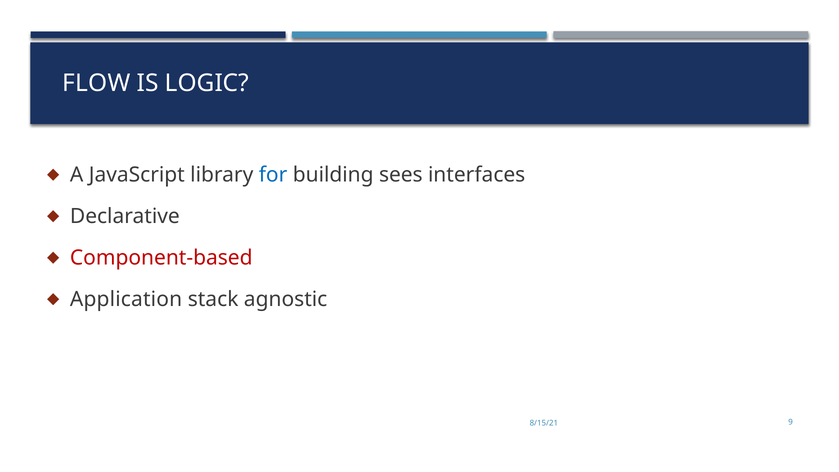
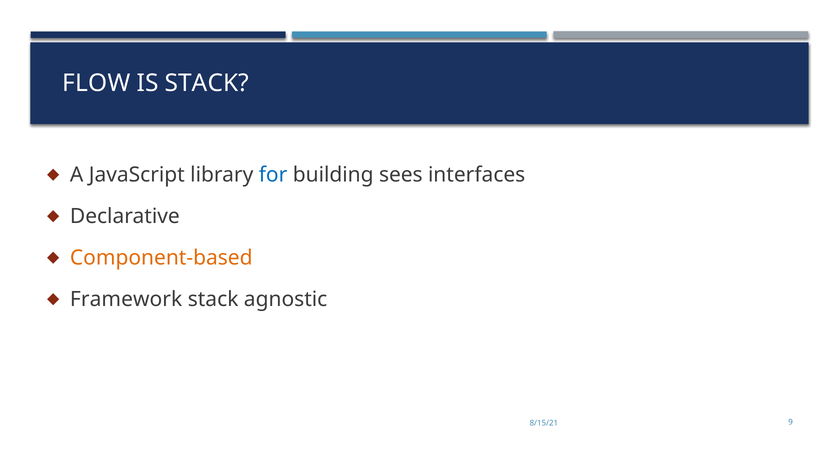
IS LOGIC: LOGIC -> STACK
Component-based colour: red -> orange
Application: Application -> Framework
